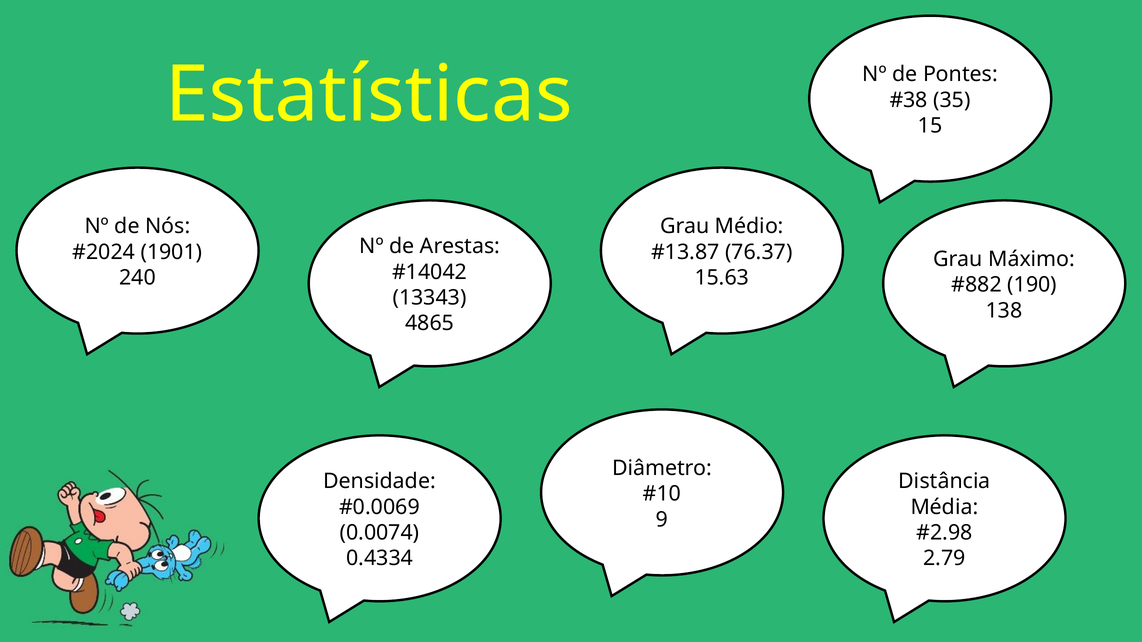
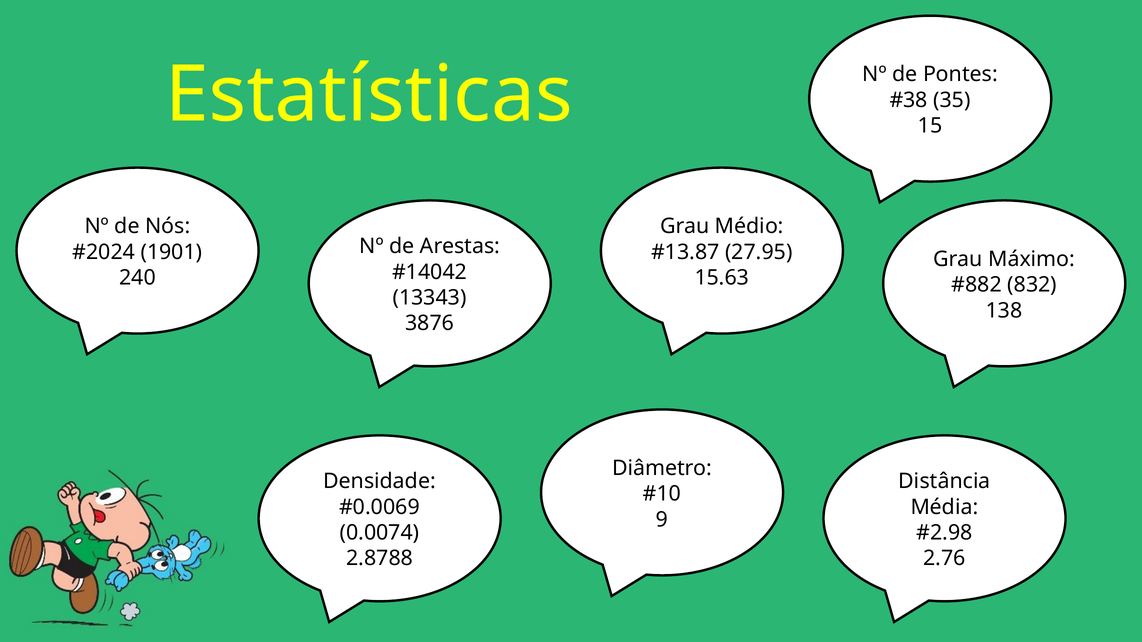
76.37: 76.37 -> 27.95
190: 190 -> 832
4865: 4865 -> 3876
0.4334: 0.4334 -> 2.8788
2.79: 2.79 -> 2.76
